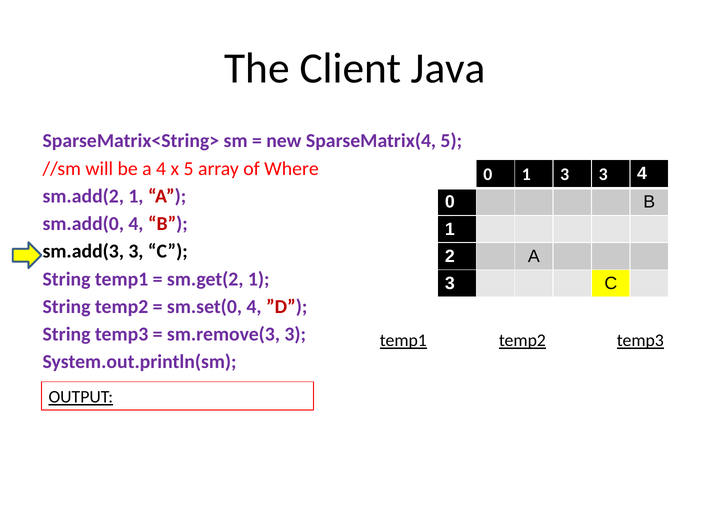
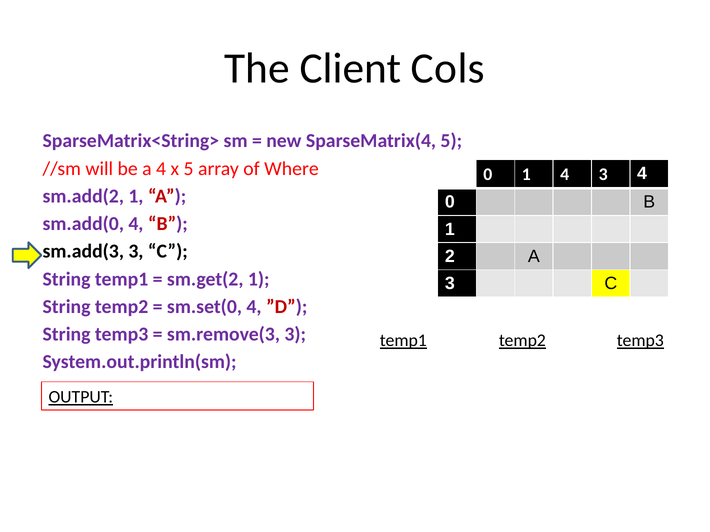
Java: Java -> Cols
1 3: 3 -> 4
